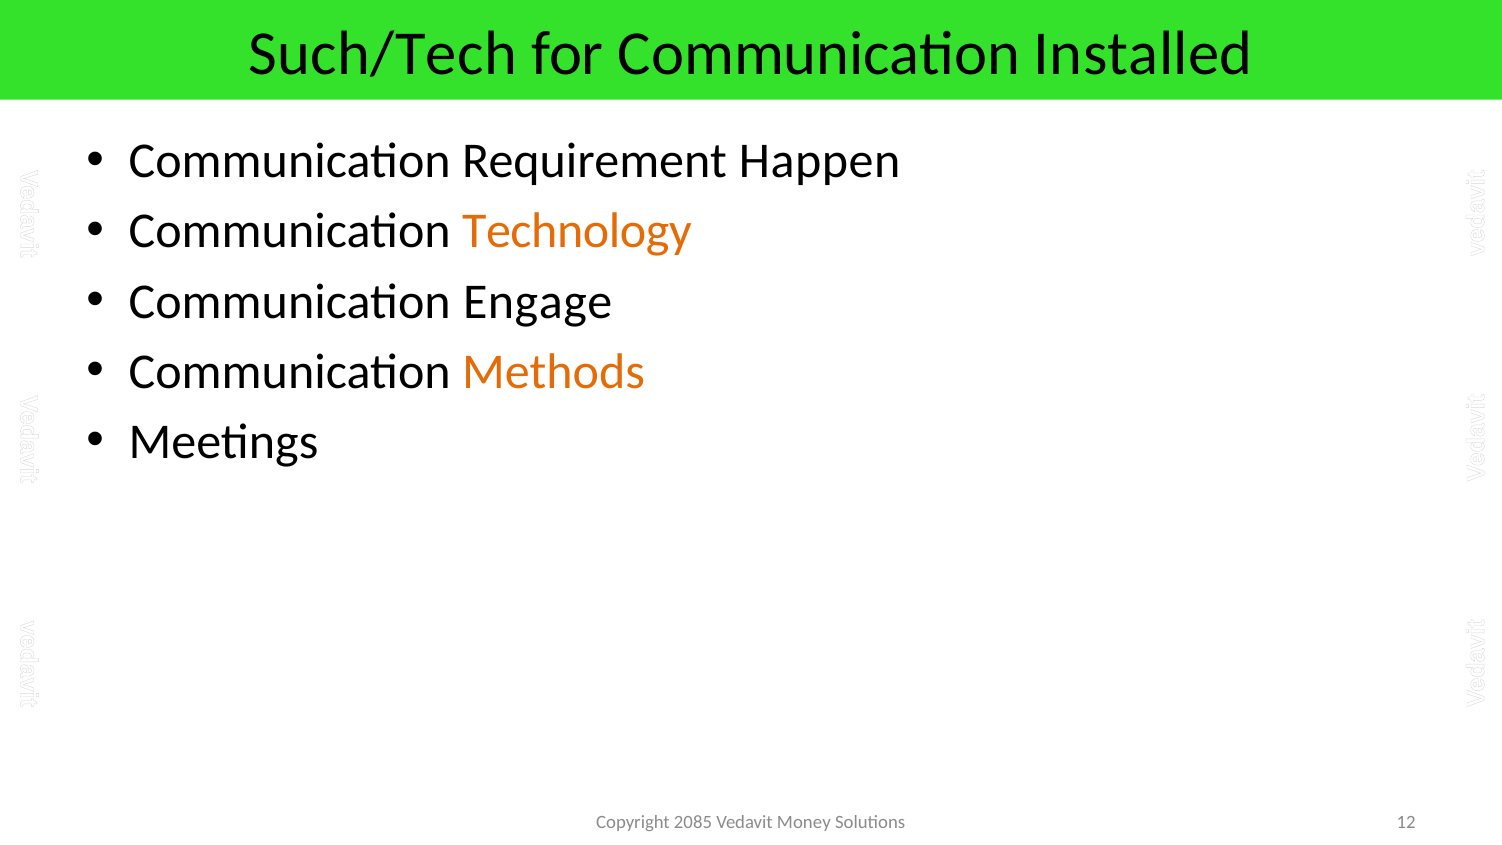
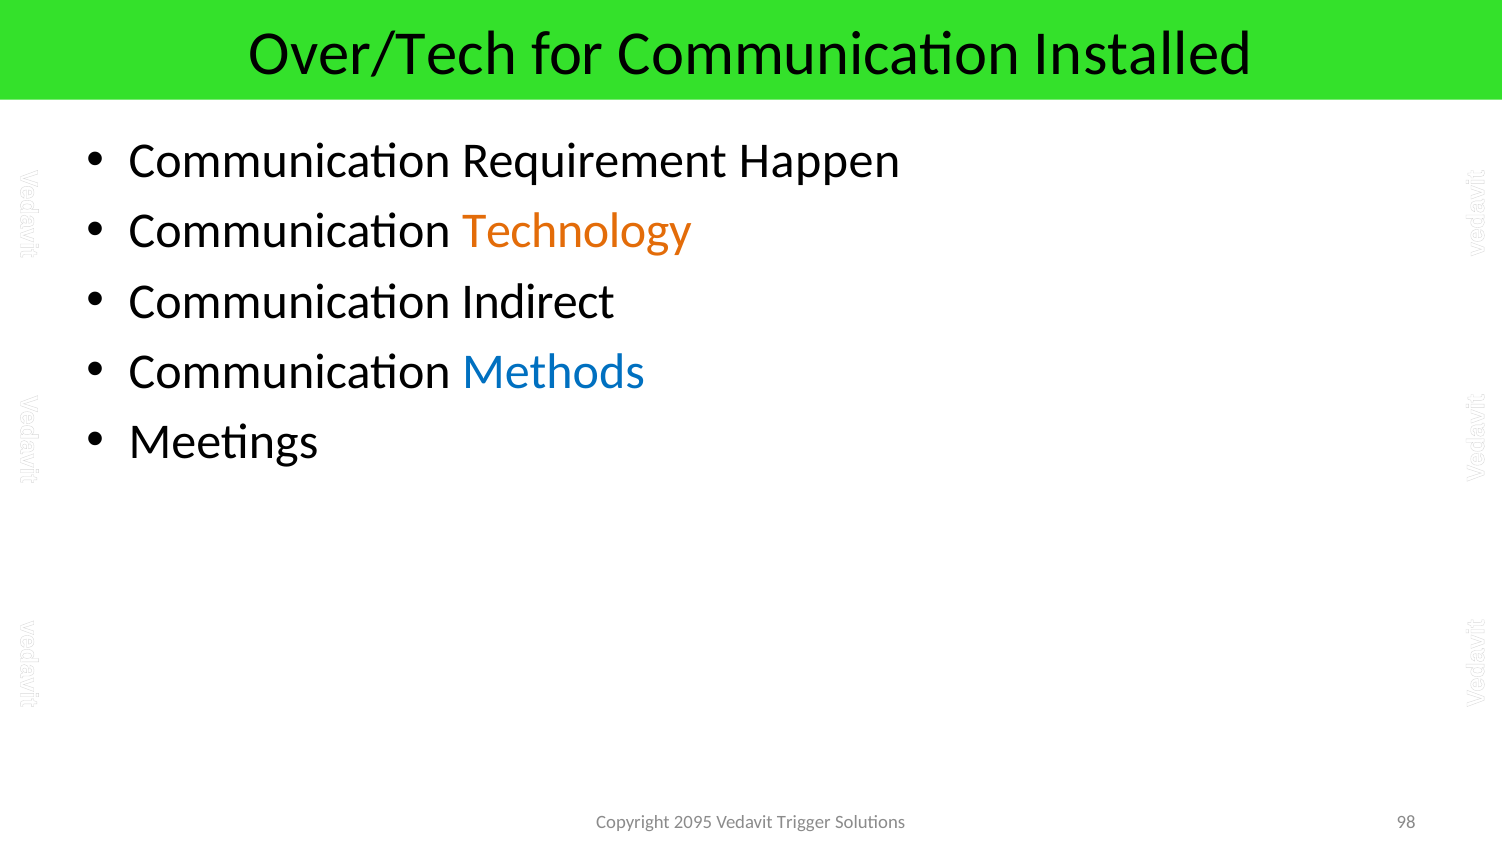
Such/Tech: Such/Tech -> Over/Tech
Engage: Engage -> Indirect
Methods colour: orange -> blue
2085: 2085 -> 2095
Money: Money -> Trigger
12: 12 -> 98
